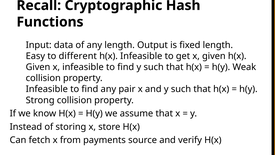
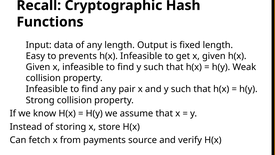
different: different -> prevents
